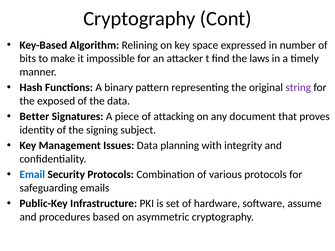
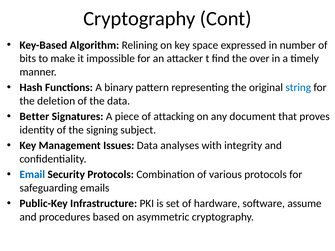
laws: laws -> over
string colour: purple -> blue
exposed: exposed -> deletion
planning: planning -> analyses
